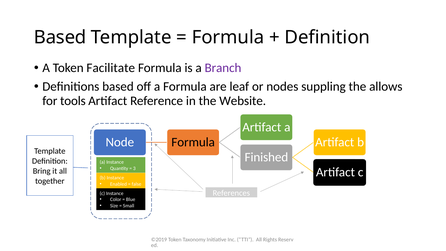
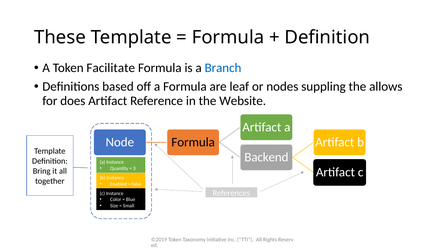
Based at (60, 37): Based -> These
Branch colour: purple -> blue
tools: tools -> does
Finished: Finished -> Backend
